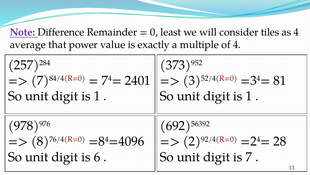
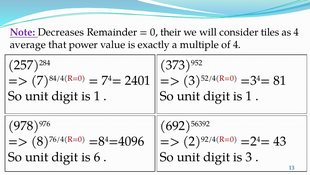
Difference: Difference -> Decreases
least: least -> their
28: 28 -> 43
7: 7 -> 3
